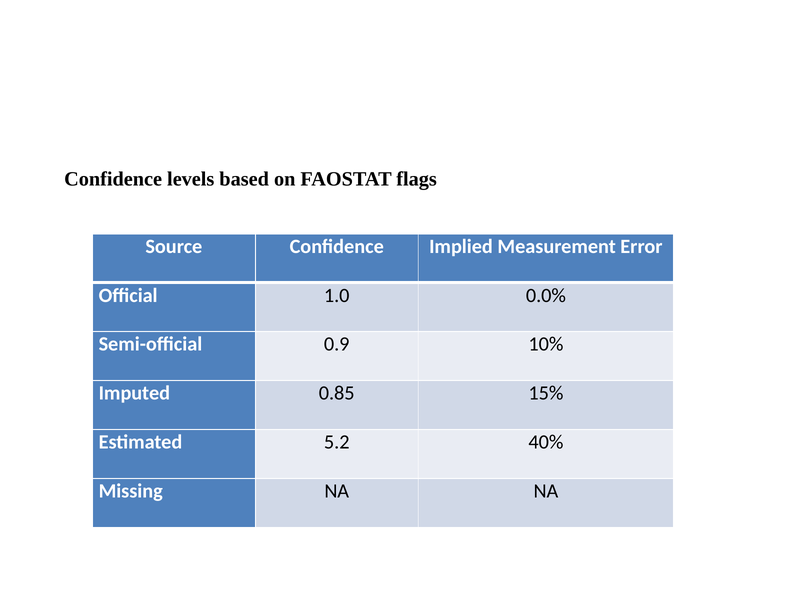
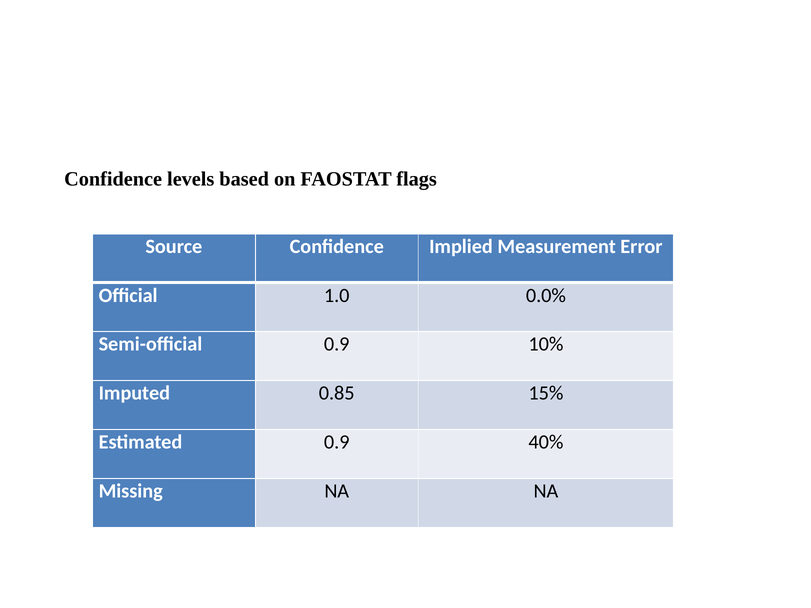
Estimated 5.2: 5.2 -> 0.9
